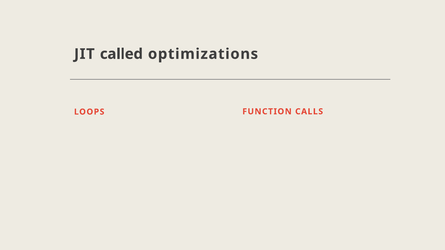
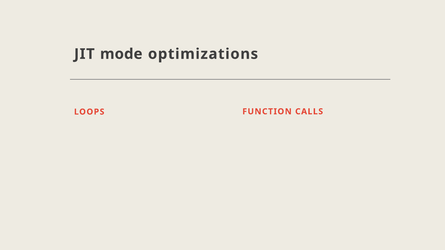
called: called -> mode
